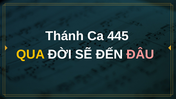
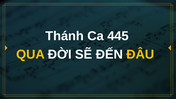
ĐÂU colour: pink -> yellow
